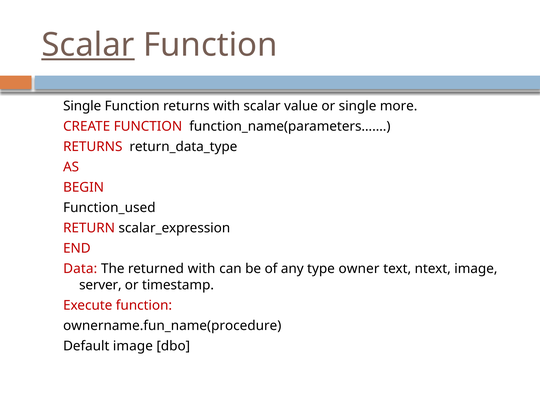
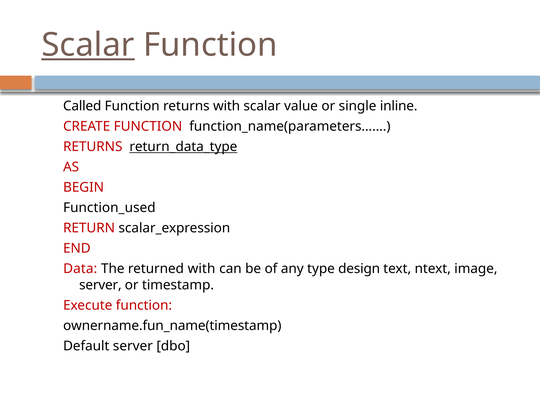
Single at (82, 106): Single -> Called
more: more -> inline
return_data_type underline: none -> present
owner: owner -> design
ownername.fun_name(procedure: ownername.fun_name(procedure -> ownername.fun_name(timestamp
Default image: image -> server
